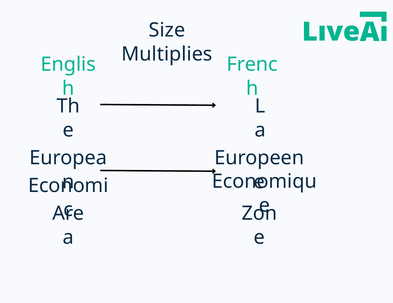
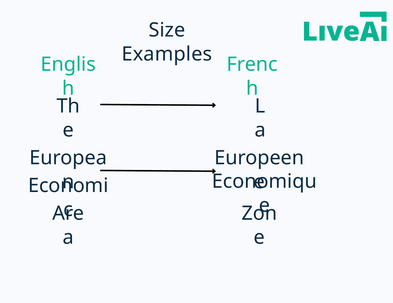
Multiplies: Multiplies -> Examples
